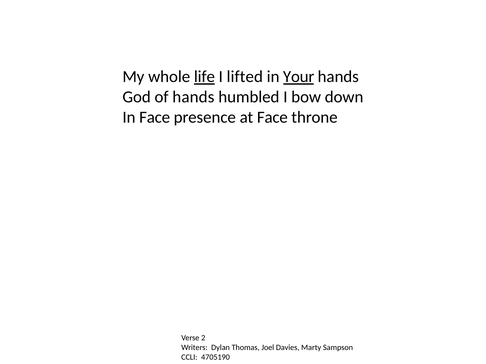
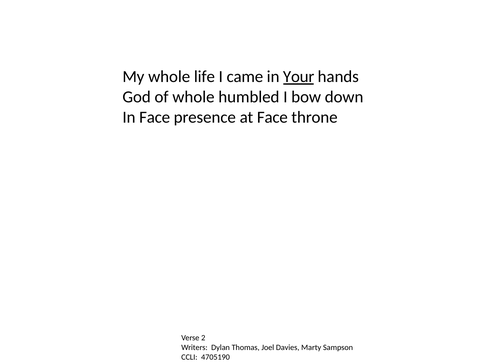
life underline: present -> none
lifted: lifted -> came
of hands: hands -> whole
